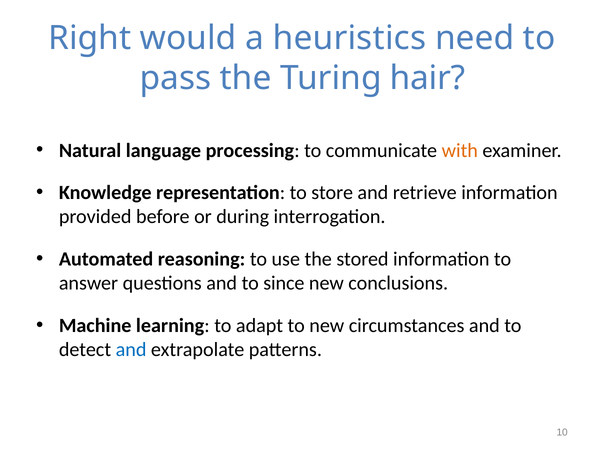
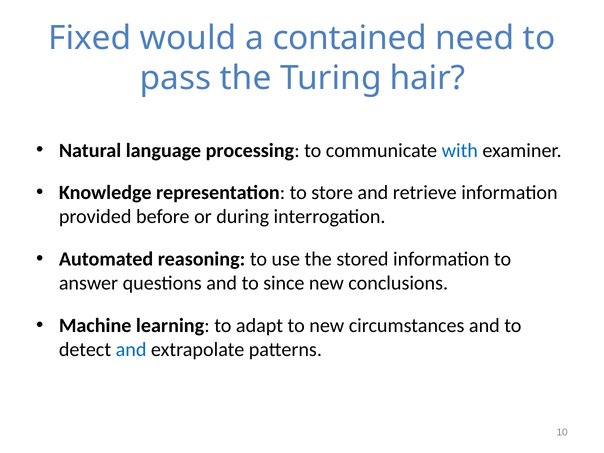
Right: Right -> Fixed
heuristics: heuristics -> contained
with colour: orange -> blue
